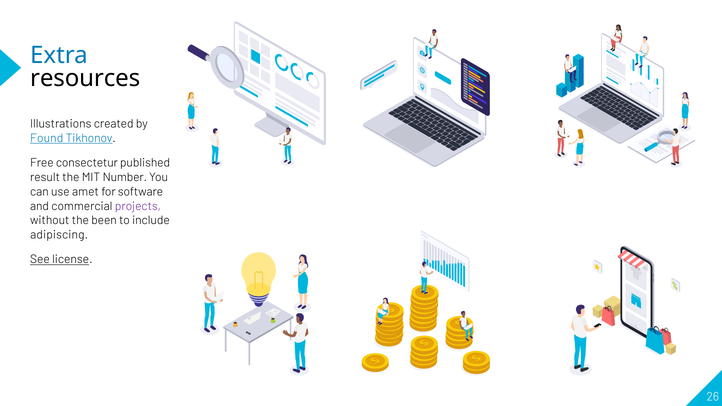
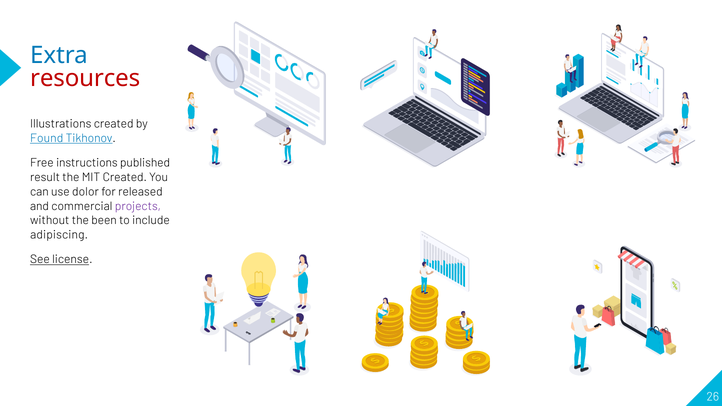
resources colour: black -> red
consectetur: consectetur -> instructions
MIT Number: Number -> Created
amet: amet -> dolor
software: software -> released
